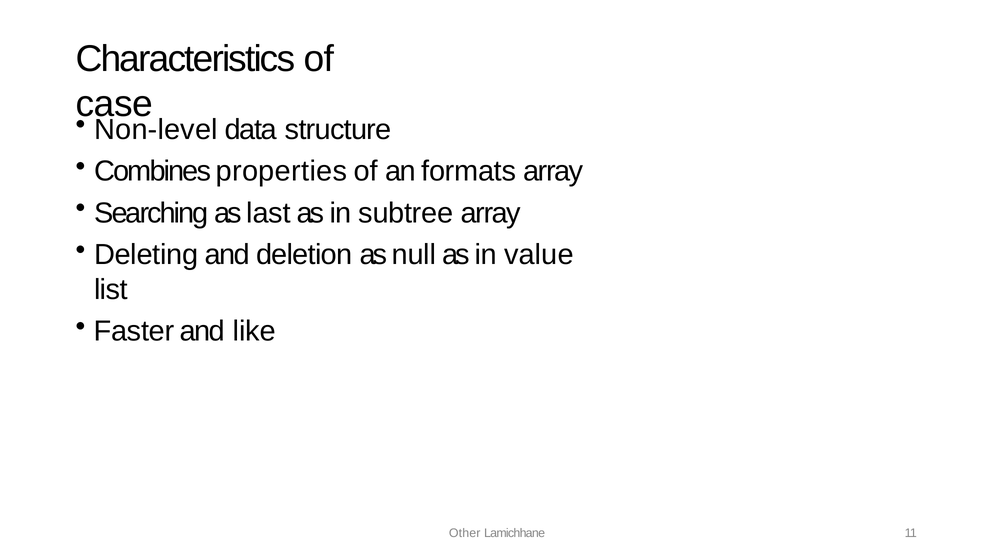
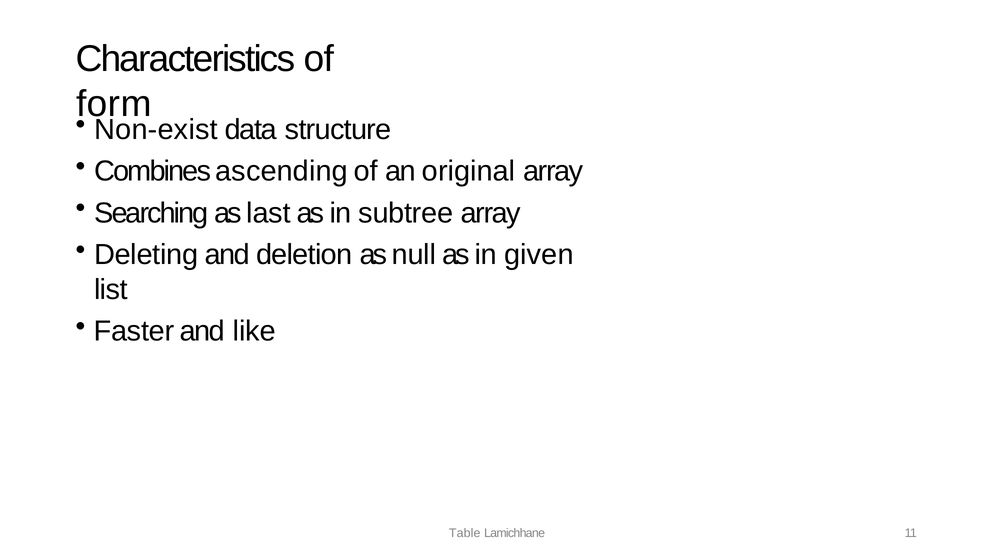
case: case -> form
Non-level: Non-level -> Non-exist
properties: properties -> ascending
formats: formats -> original
value: value -> given
Other: Other -> Table
